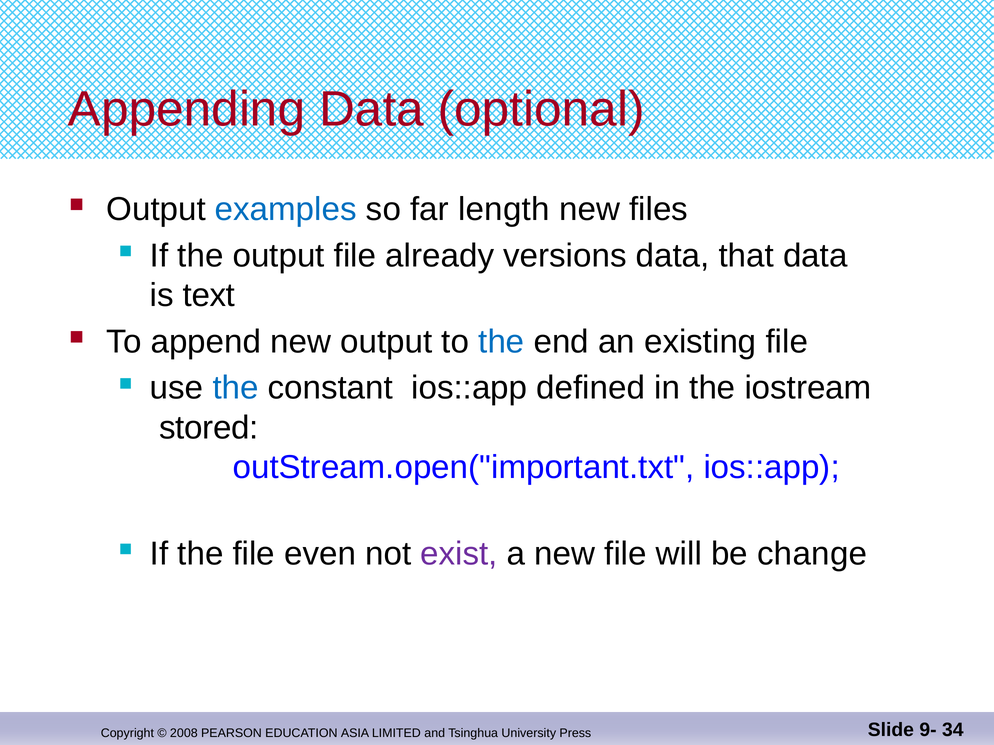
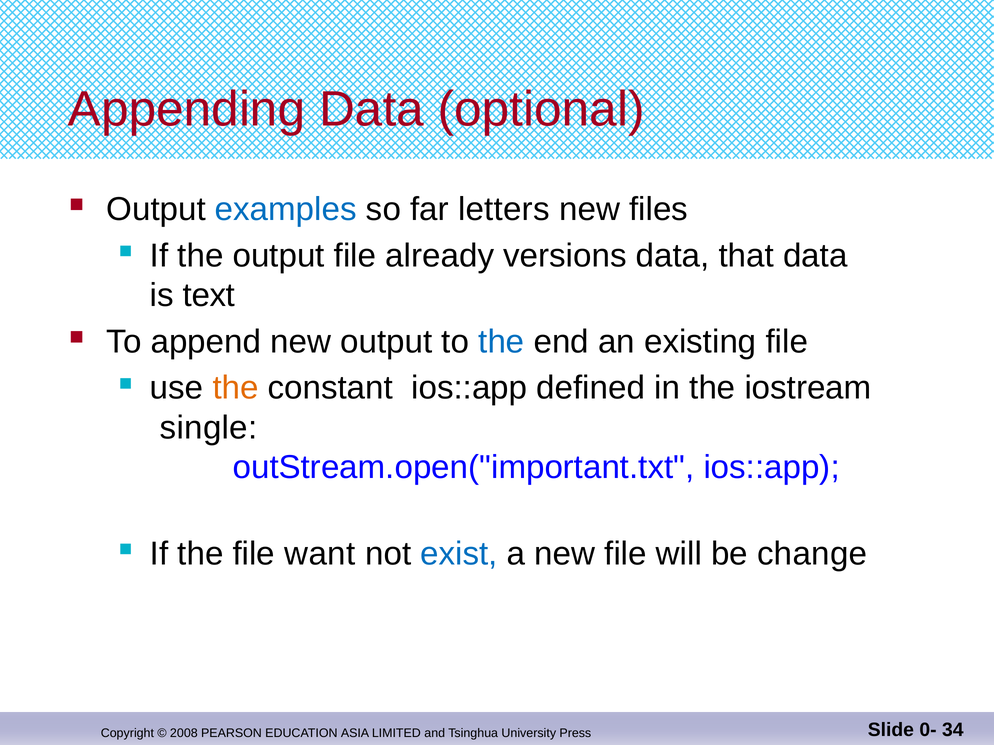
length: length -> letters
the at (236, 388) colour: blue -> orange
stored: stored -> single
even: even -> want
exist colour: purple -> blue
9-: 9- -> 0-
